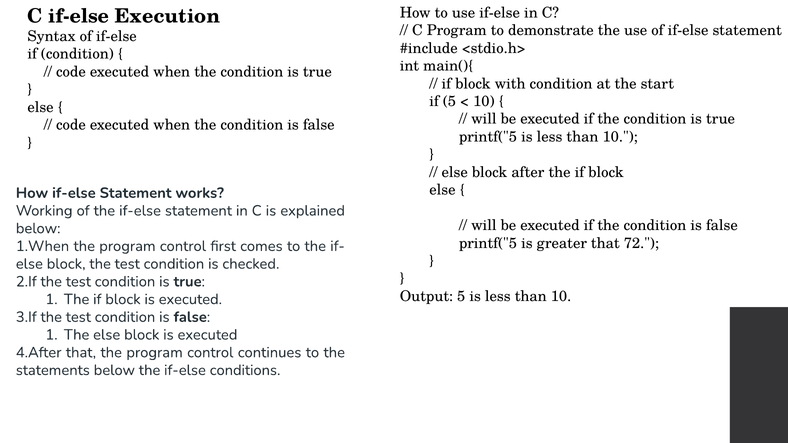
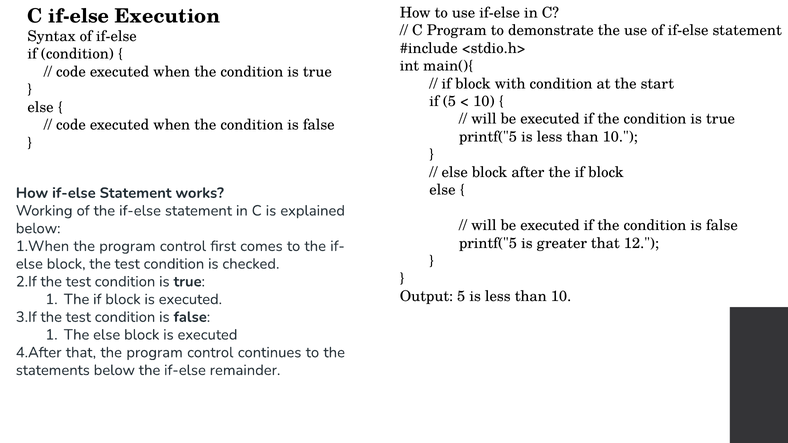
72: 72 -> 12
conditions: conditions -> remainder
